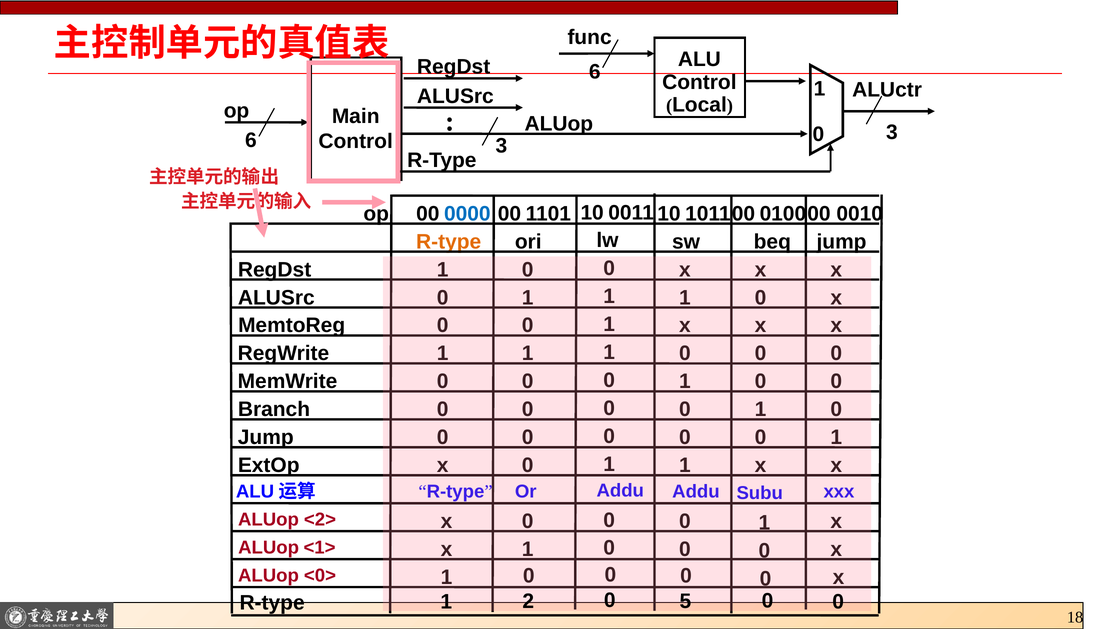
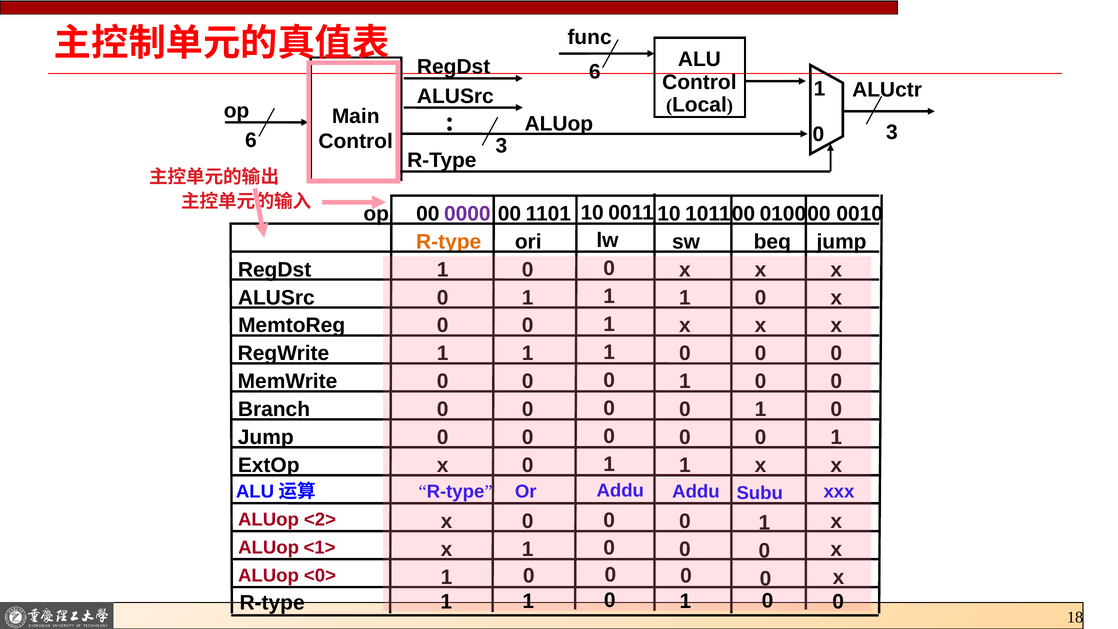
0000 colour: blue -> purple
R-type 1 2: 2 -> 1
5 at (685, 601): 5 -> 1
